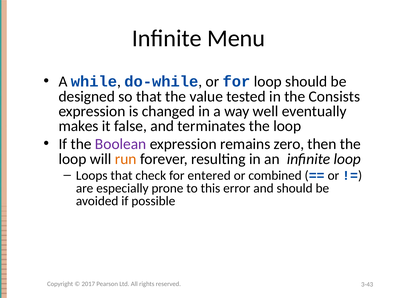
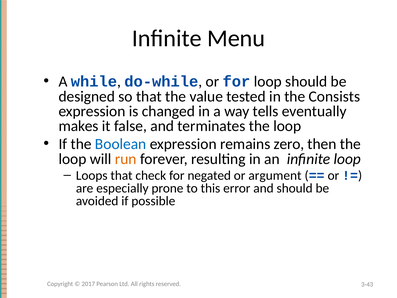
well: well -> tells
Boolean colour: purple -> blue
entered: entered -> negated
combined: combined -> argument
